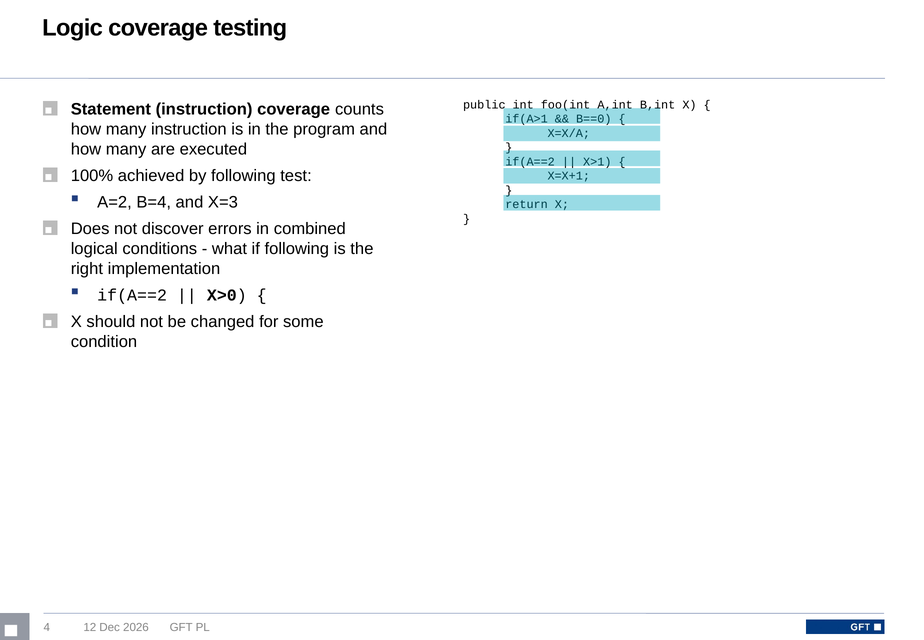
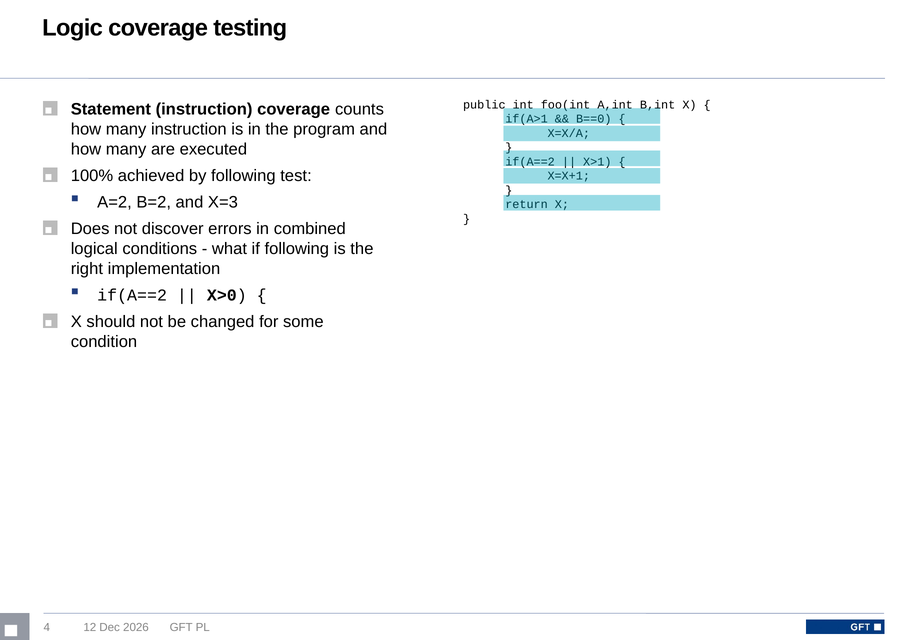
B=4: B=4 -> B=2
